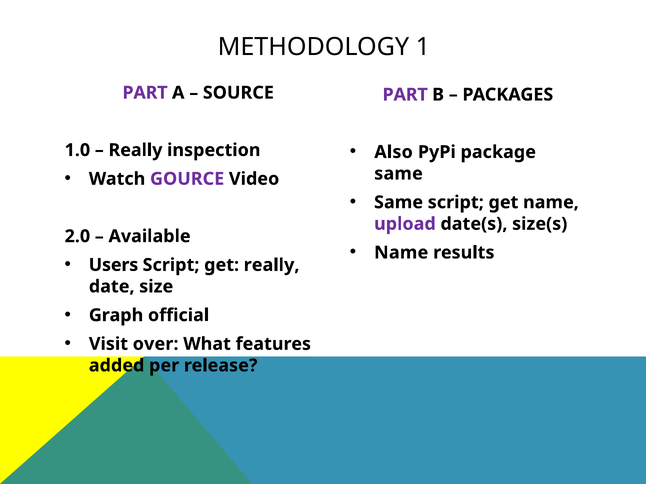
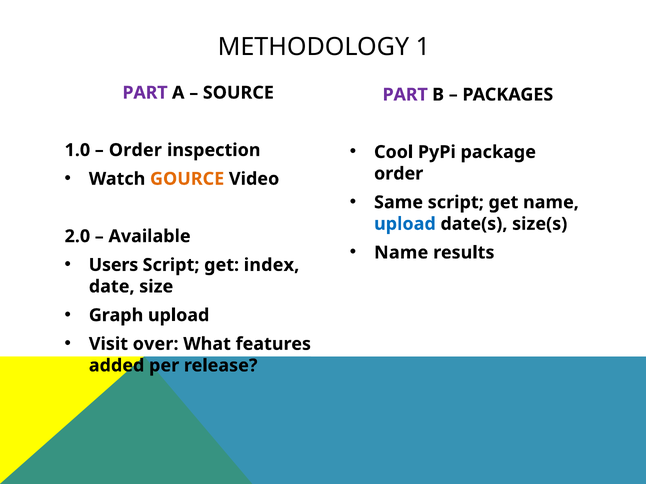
Also: Also -> Cool
Really at (135, 150): Really -> Order
GOURCE colour: purple -> orange
same at (399, 174): same -> order
upload at (405, 224) colour: purple -> blue
get really: really -> index
Graph official: official -> upload
